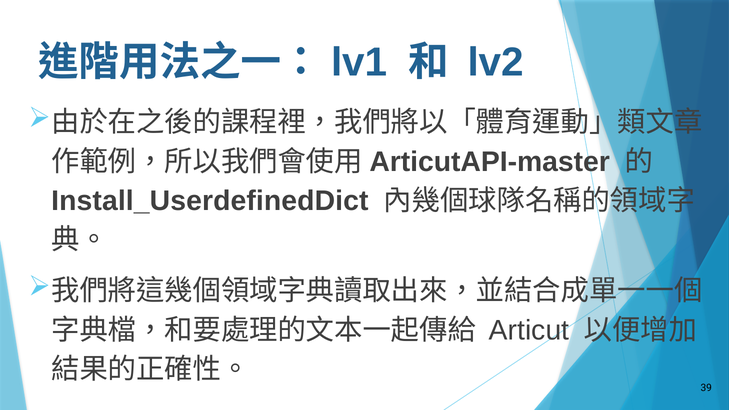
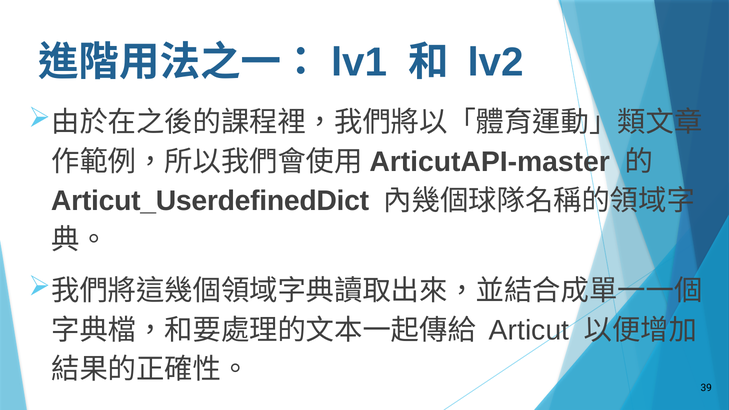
Install_UserdefinedDict: Install_UserdefinedDict -> Articut_UserdefinedDict
